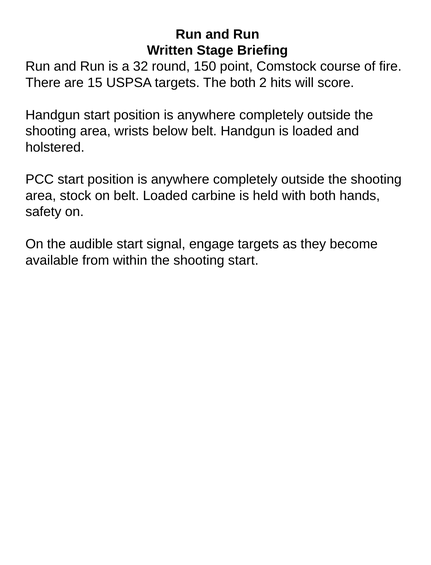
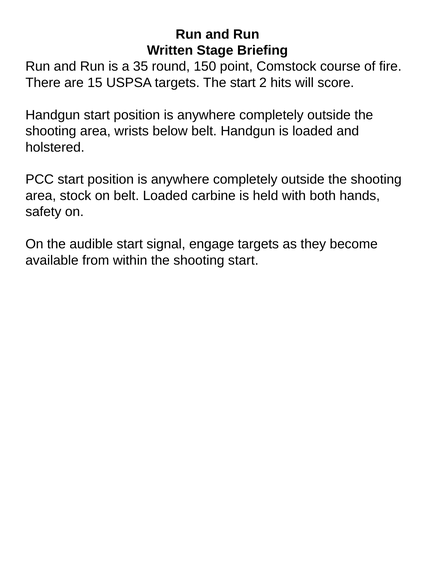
32: 32 -> 35
The both: both -> start
